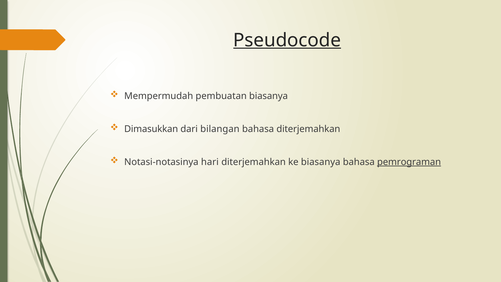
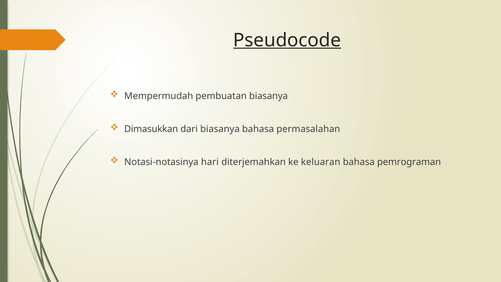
dari bilangan: bilangan -> biasanya
bahasa diterjemahkan: diterjemahkan -> permasalahan
ke biasanya: biasanya -> keluaran
pemrograman underline: present -> none
